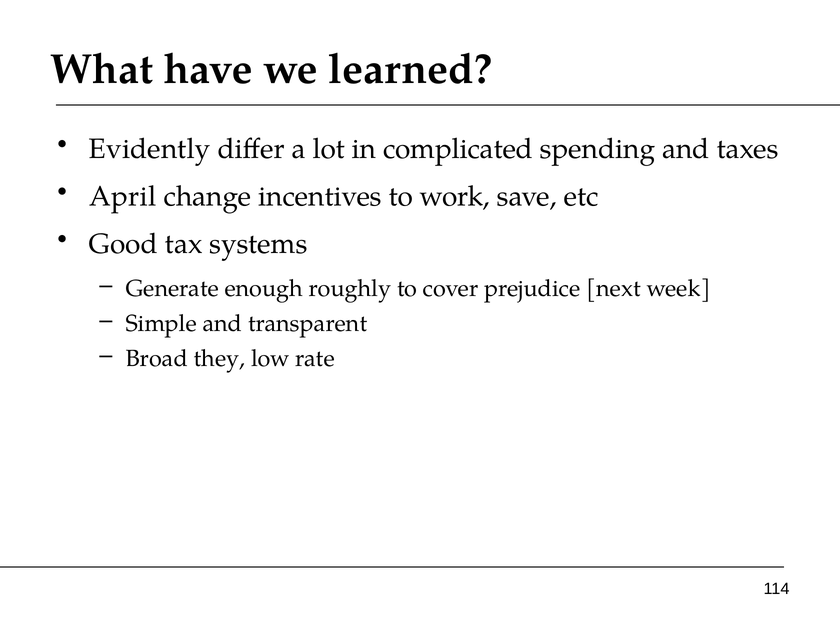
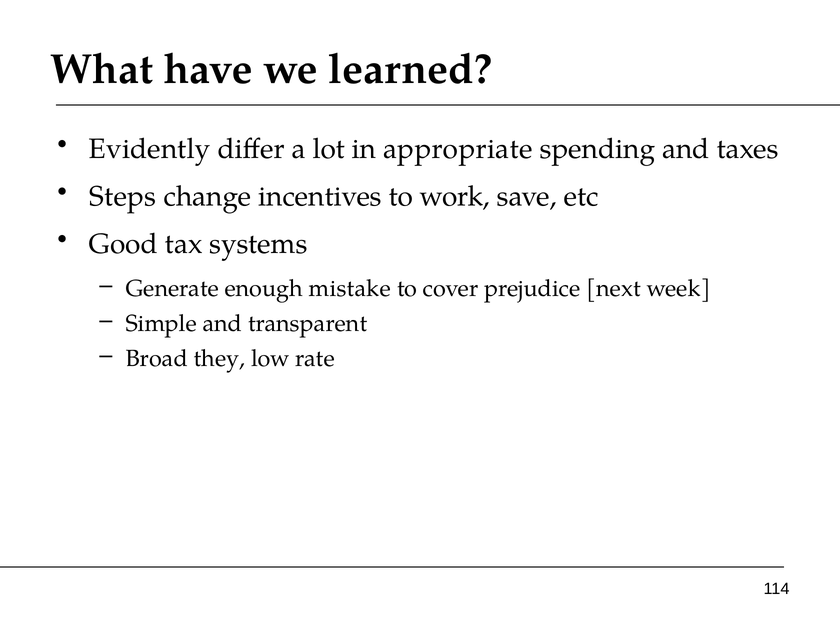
complicated: complicated -> appropriate
April: April -> Steps
roughly: roughly -> mistake
